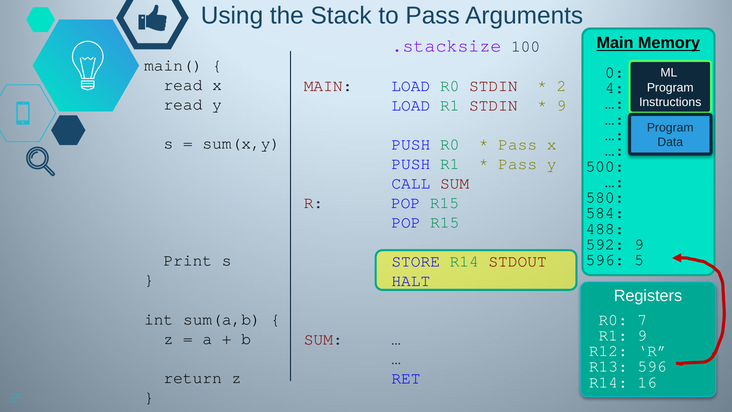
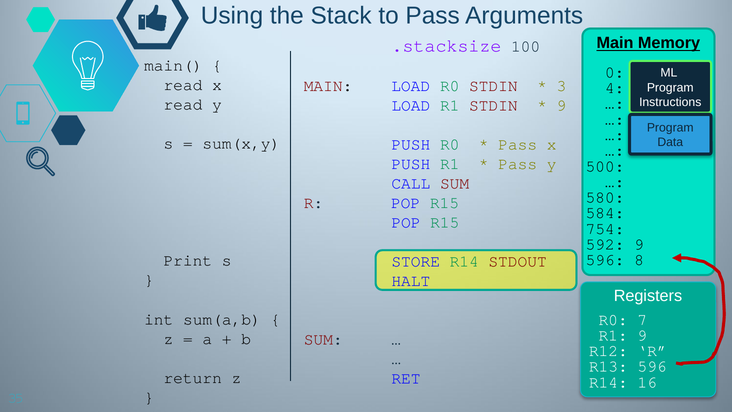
2: 2 -> 3
488: 488 -> 754
5: 5 -> 8
